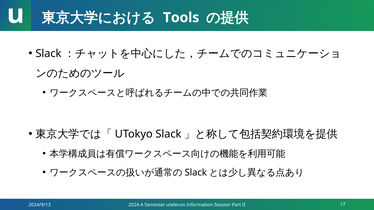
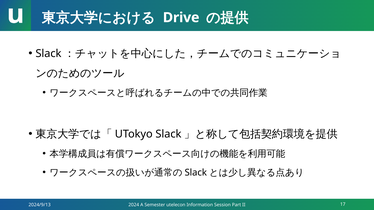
Tools: Tools -> Drive
